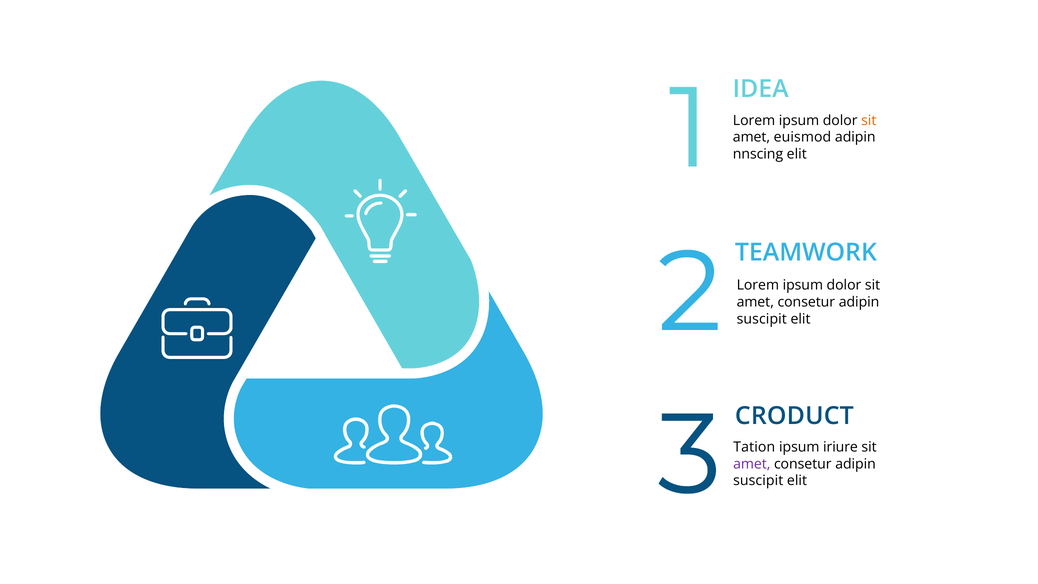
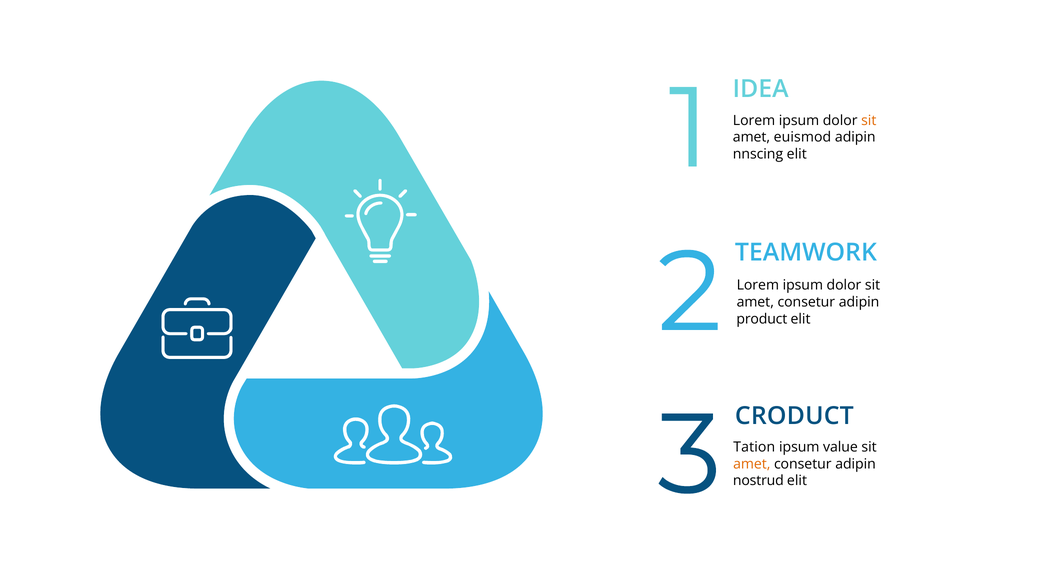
suscipit at (762, 319): suscipit -> product
iriure: iriure -> value
amet at (752, 464) colour: purple -> orange
suscipit at (758, 481): suscipit -> nostrud
